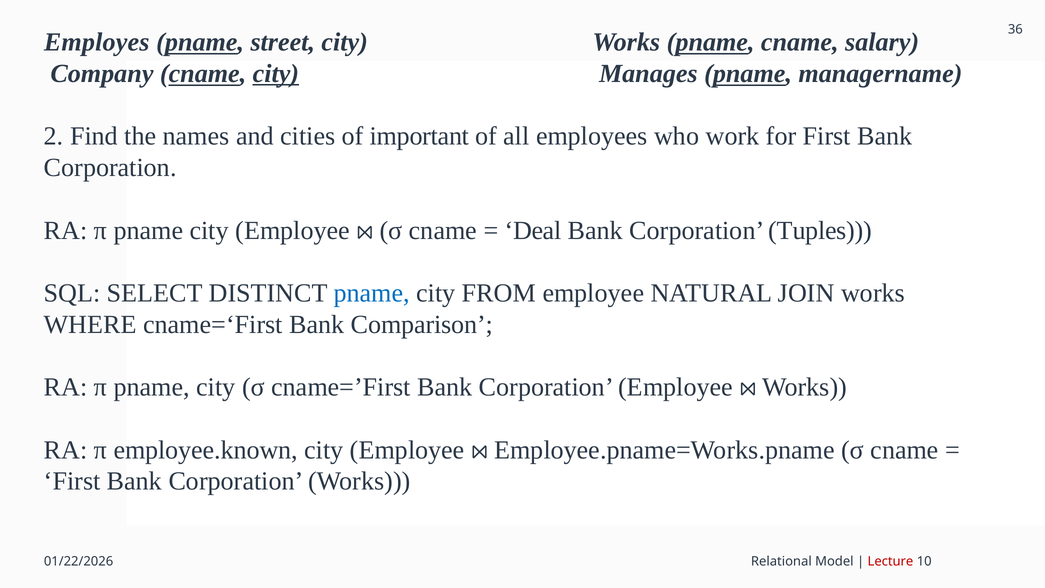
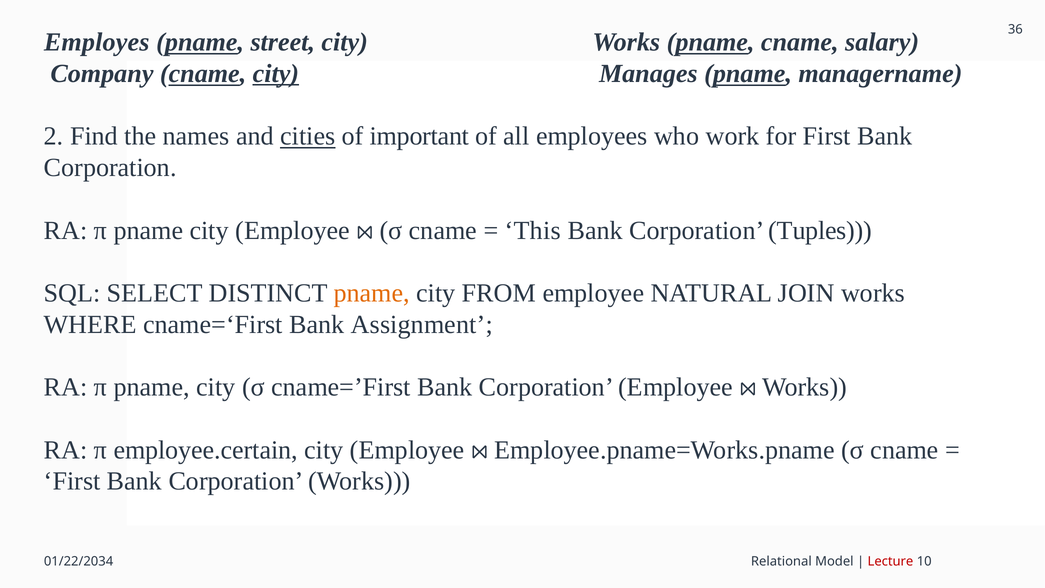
cities underline: none -> present
Deal: Deal -> This
pname at (372, 293) colour: blue -> orange
Comparison: Comparison -> Assignment
employee.known: employee.known -> employee.certain
01/22/2026: 01/22/2026 -> 01/22/2034
